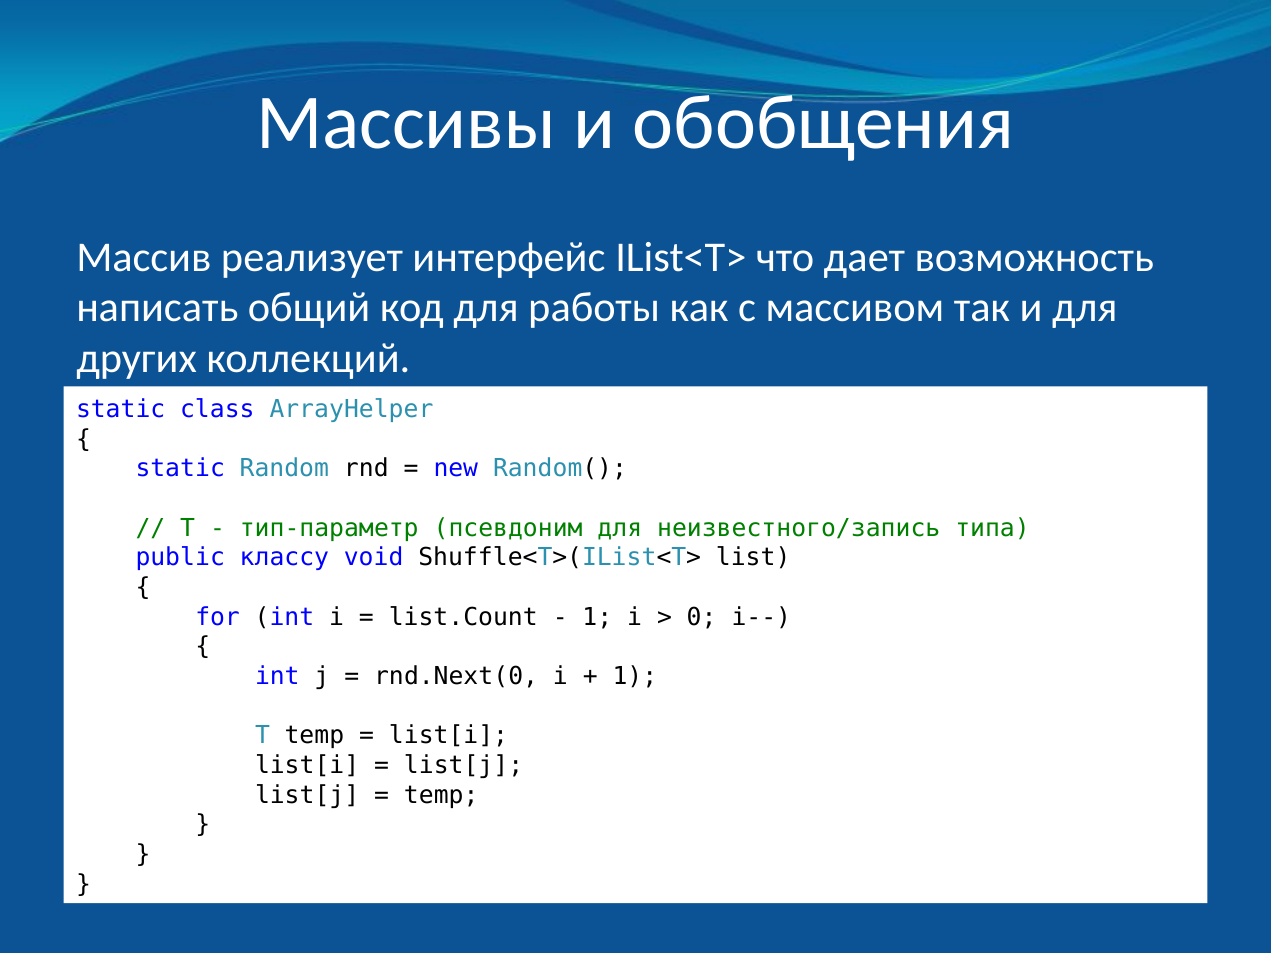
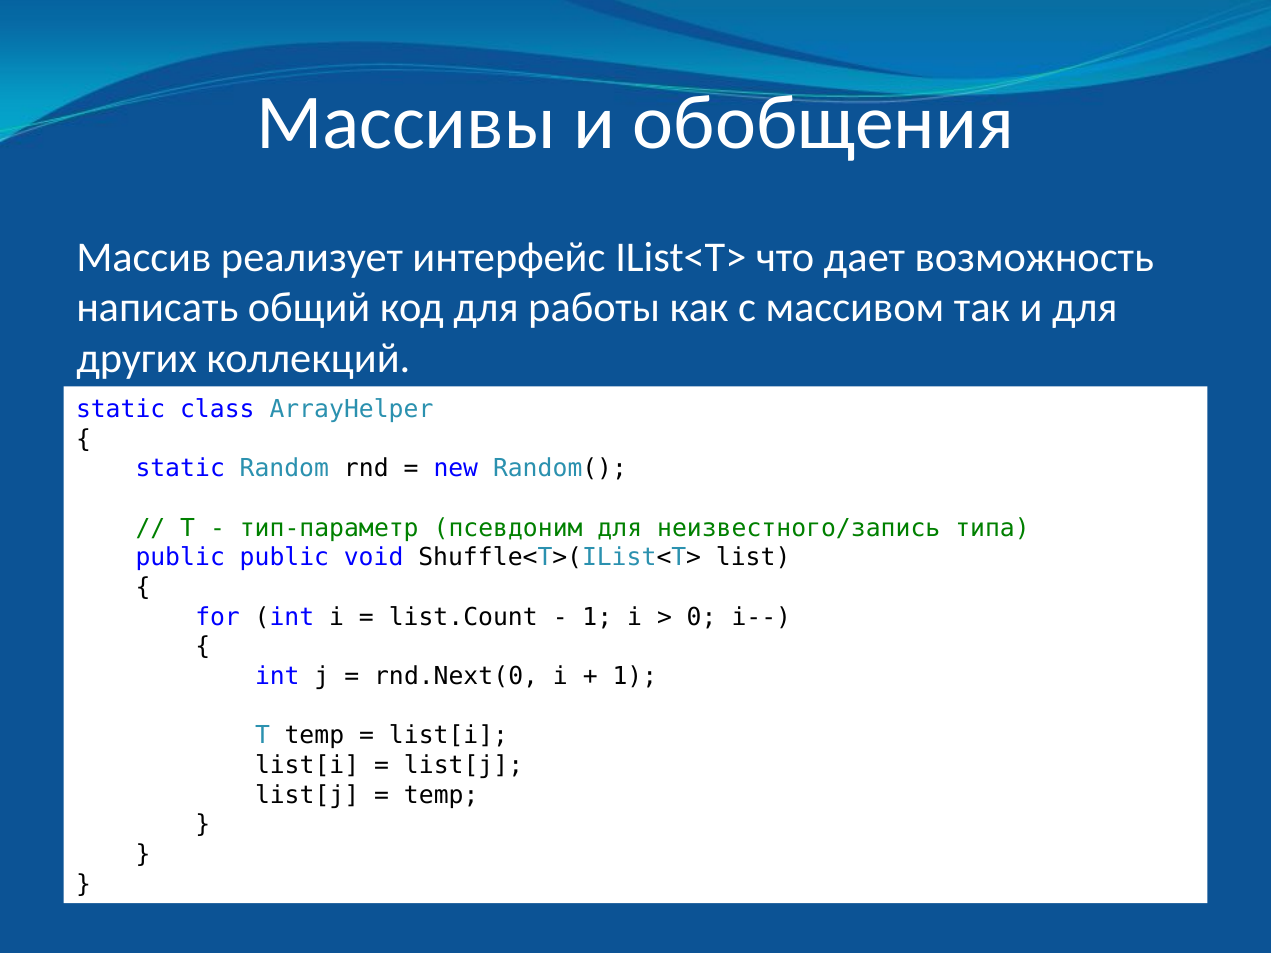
public классу: классу -> public
